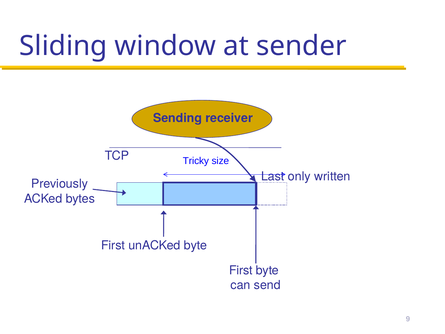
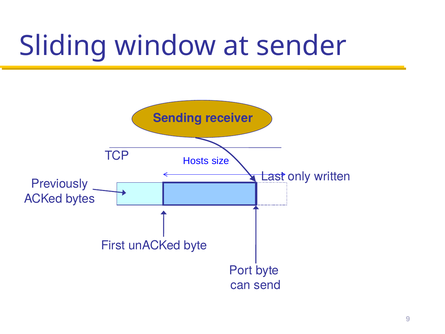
Tricky: Tricky -> Hosts
First at (241, 270): First -> Port
